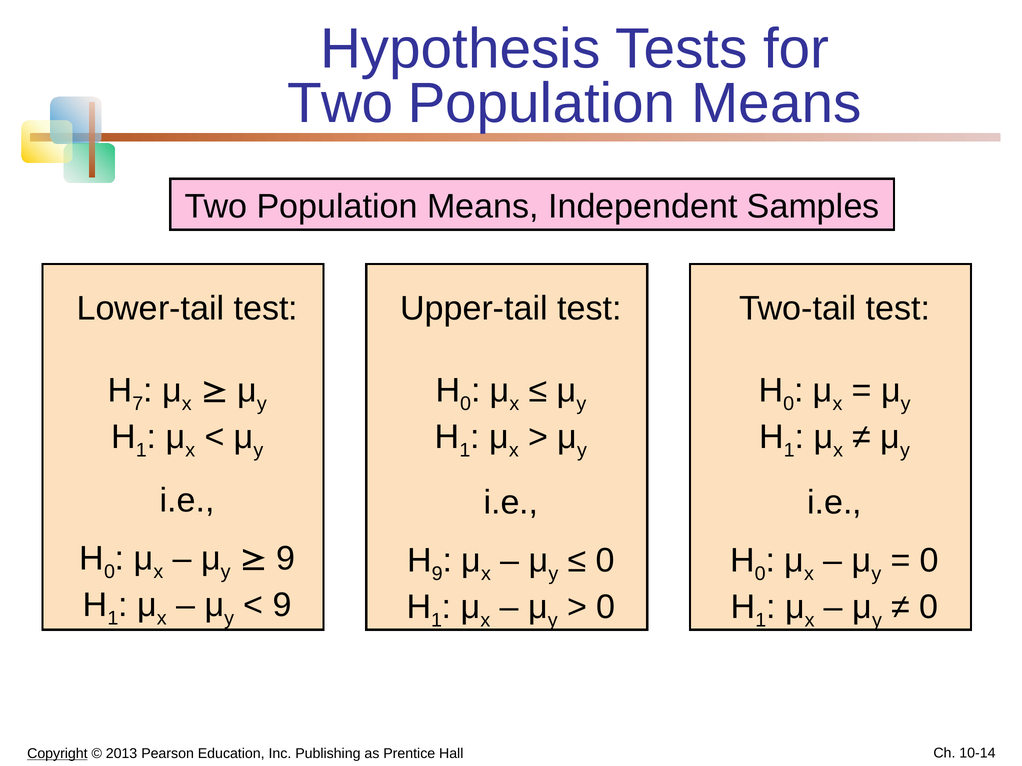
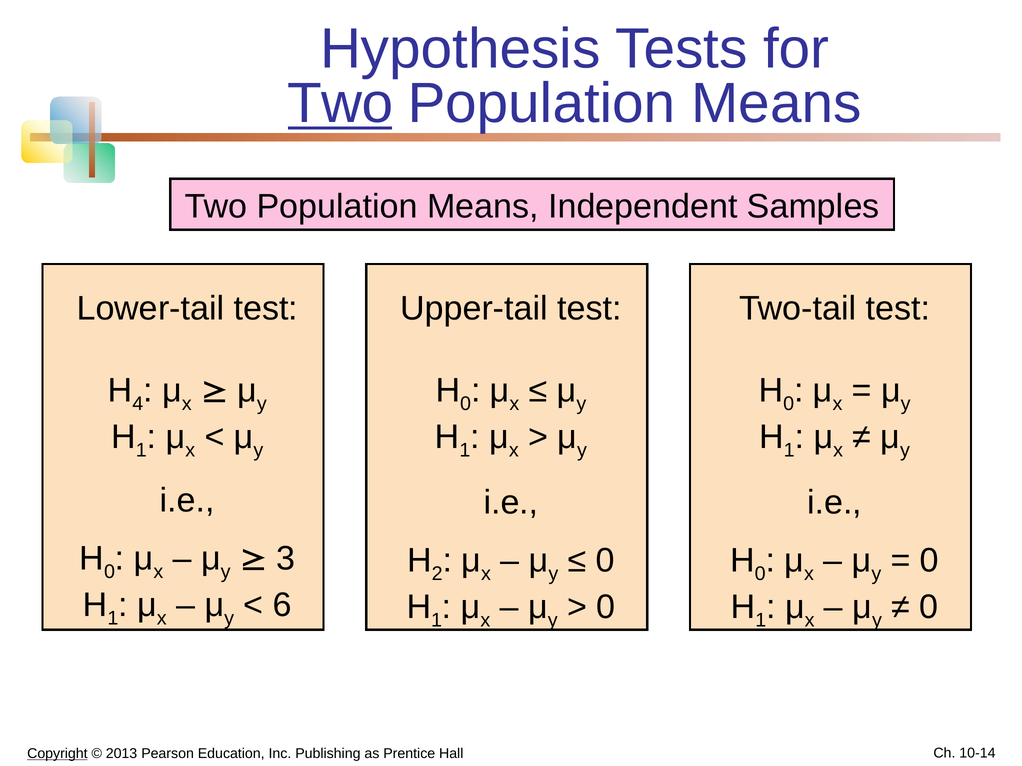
Two at (340, 104) underline: none -> present
7: 7 -> 4
9 at (286, 559): 9 -> 3
9 at (437, 574): 9 -> 2
9 at (282, 605): 9 -> 6
